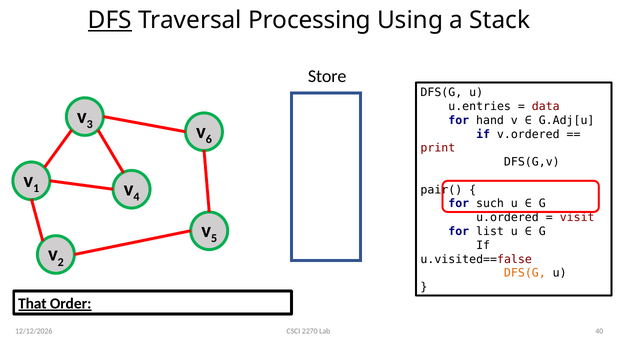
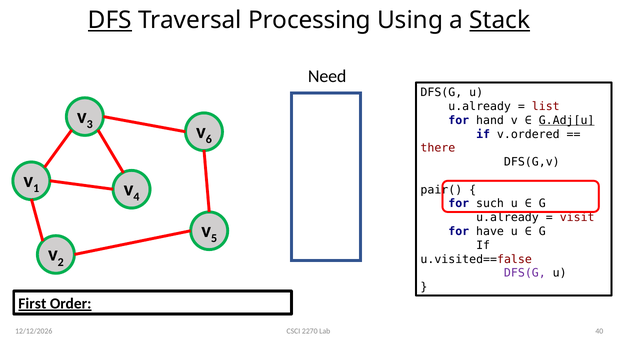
Stack underline: none -> present
Store: Store -> Need
u.entries at (480, 107): u.entries -> u.already
data: data -> list
G.Adj[u underline: none -> present
print: print -> there
u.ordered at (507, 218): u.ordered -> u.already
list: list -> have
DFS(G at (525, 273) colour: orange -> purple
That: That -> First
